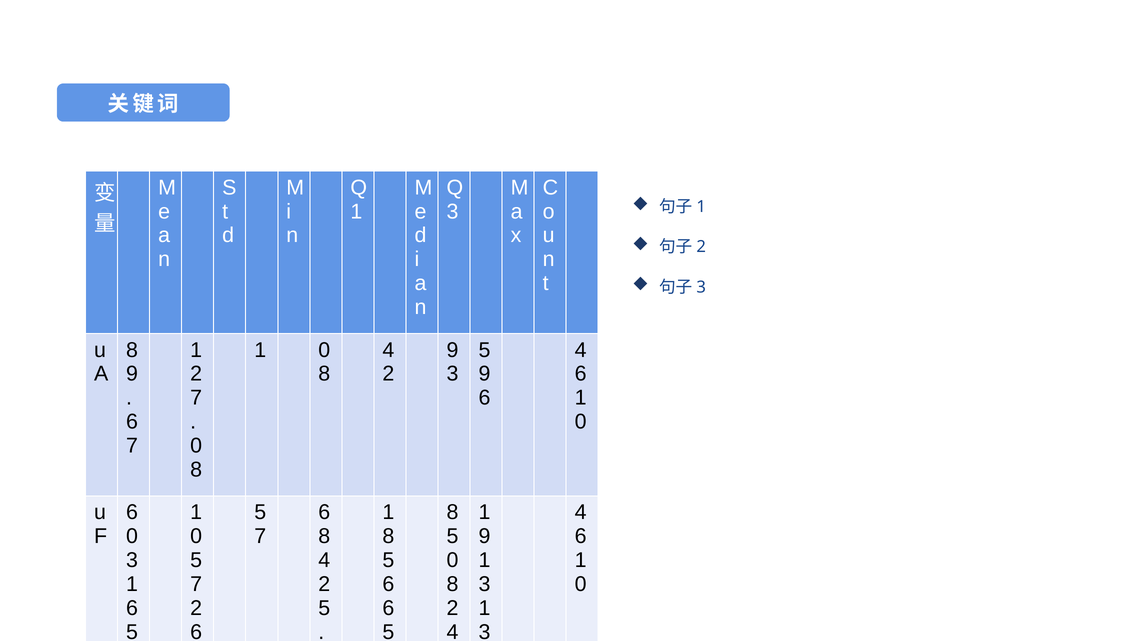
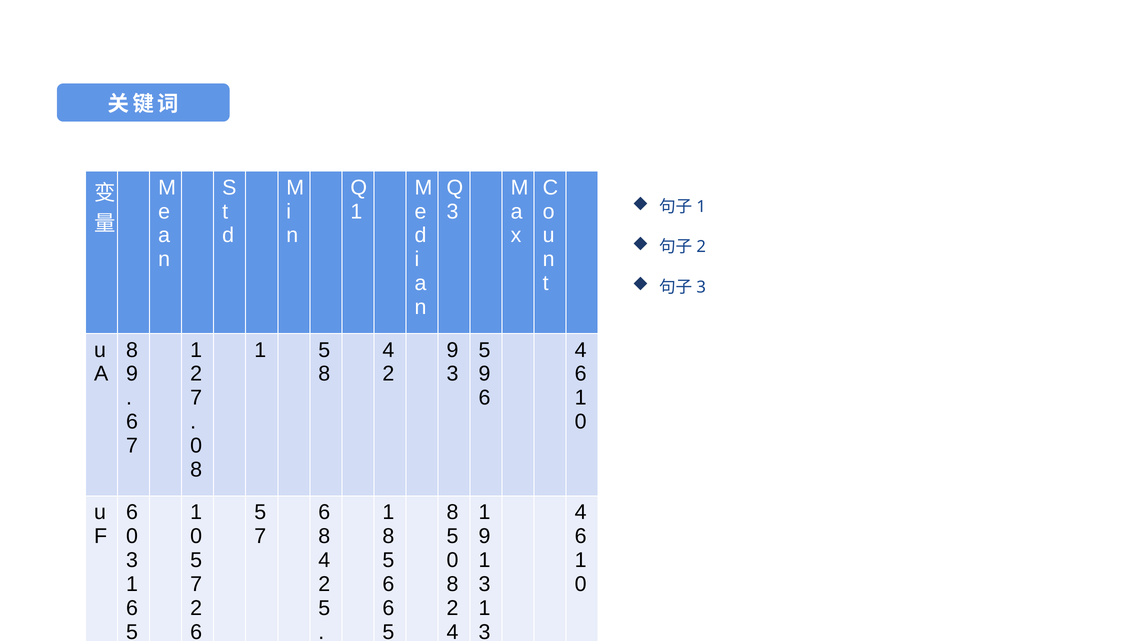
0 at (324, 350): 0 -> 5
